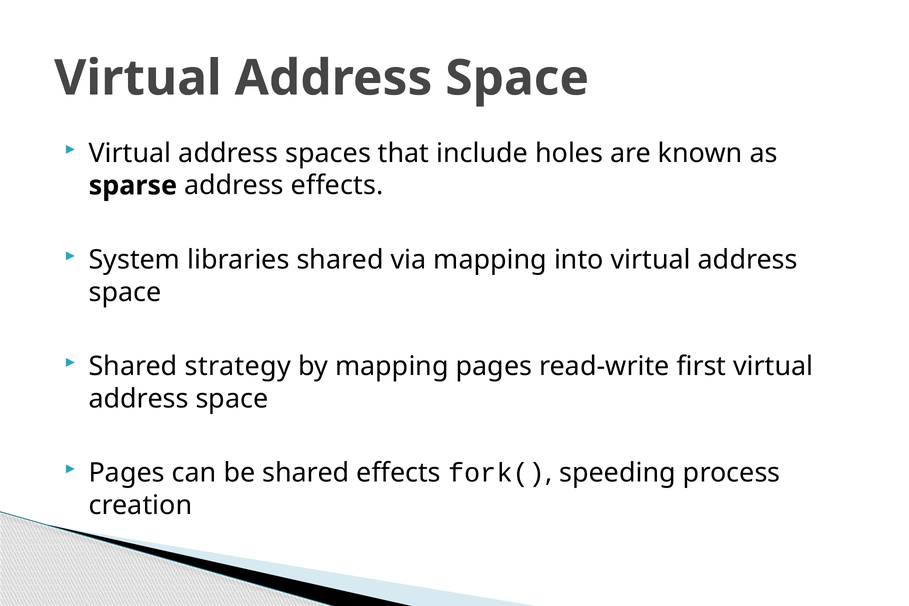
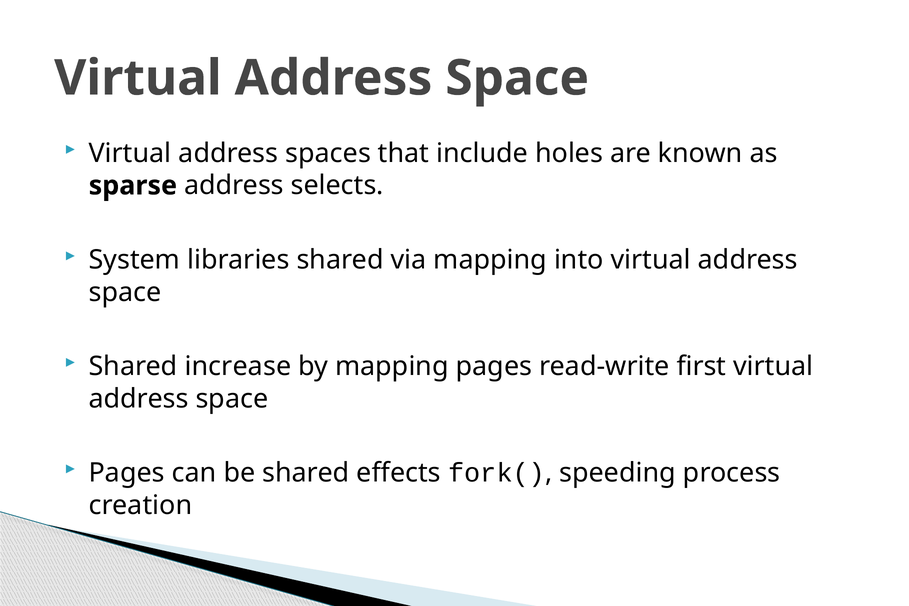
address effects: effects -> selects
strategy: strategy -> increase
